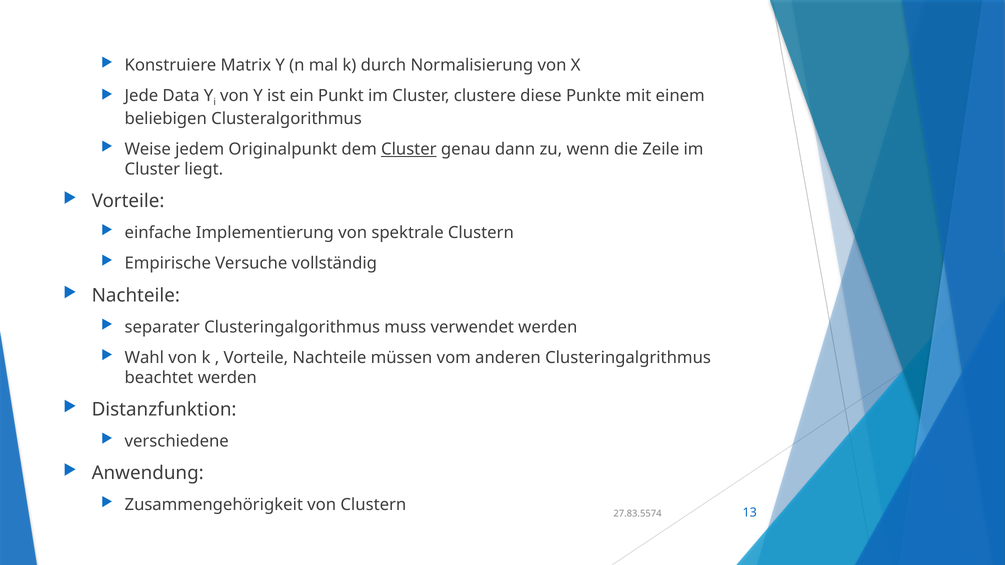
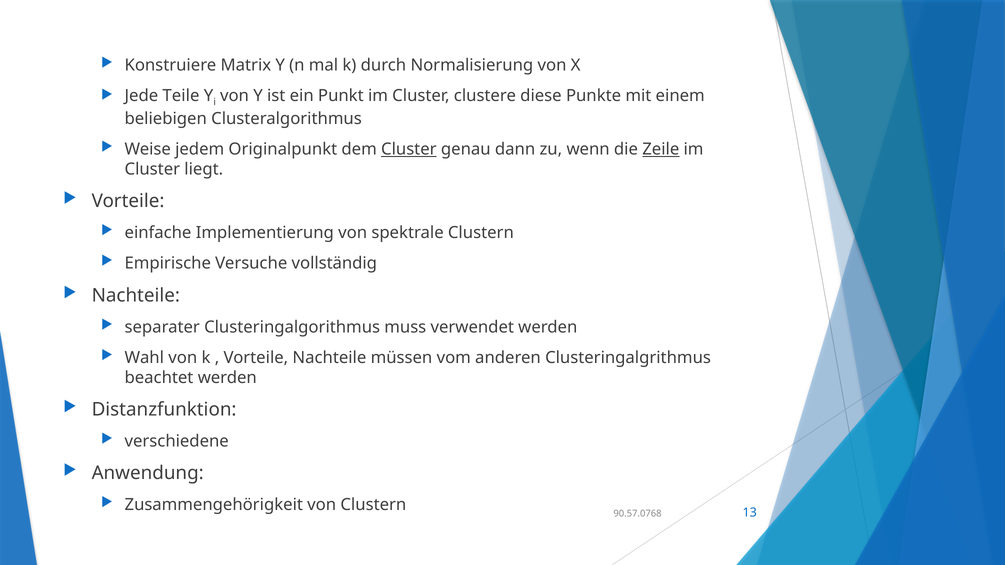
Data: Data -> Teile
Zeile underline: none -> present
27.83.5574: 27.83.5574 -> 90.57.0768
